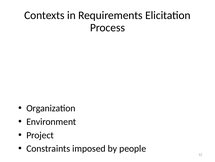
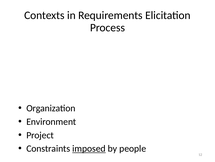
imposed underline: none -> present
